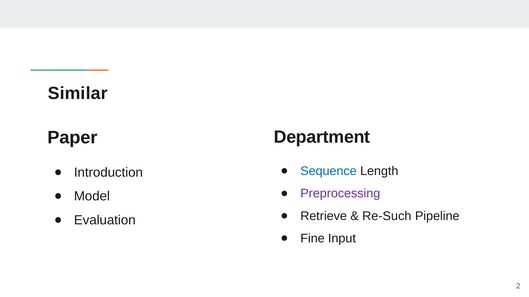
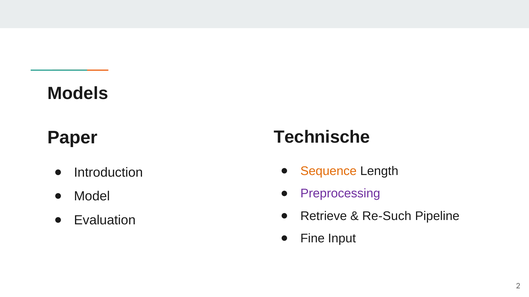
Similar: Similar -> Models
Department: Department -> Technische
Sequence colour: blue -> orange
